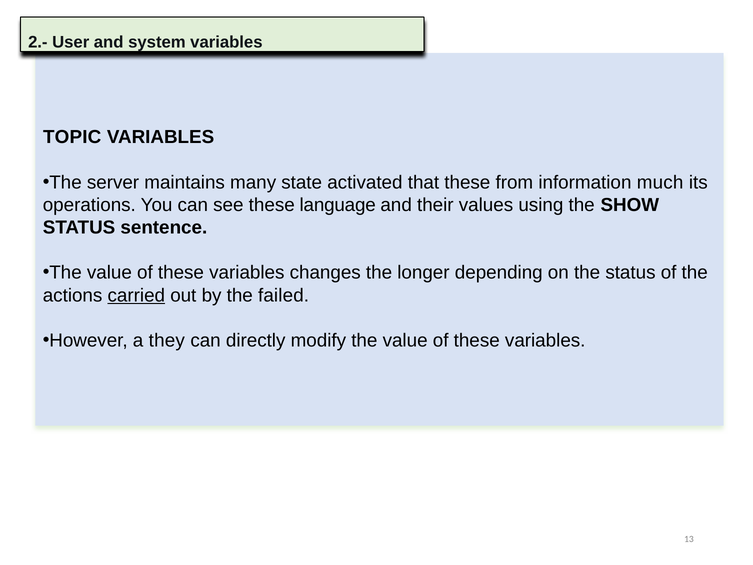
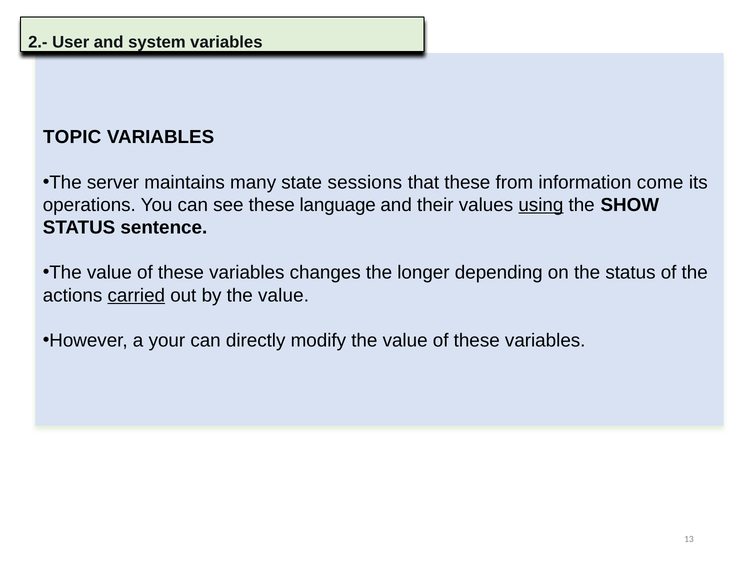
activated: activated -> sessions
much: much -> come
using underline: none -> present
by the failed: failed -> value
they: they -> your
